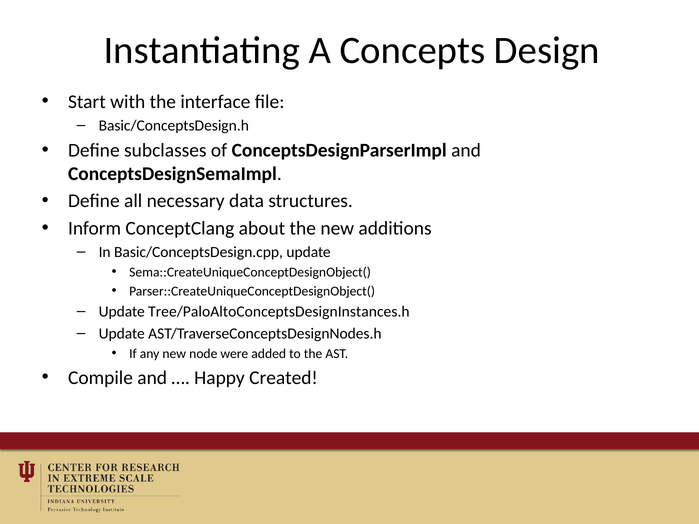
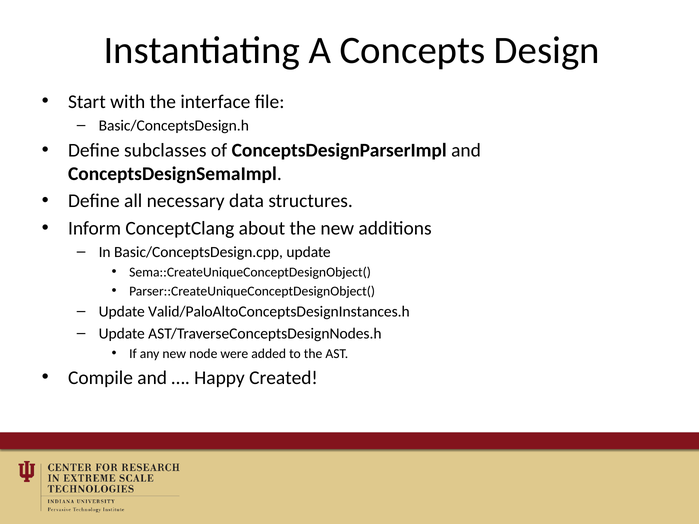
Tree/PaloAltoConceptsDesignInstances.h: Tree/PaloAltoConceptsDesignInstances.h -> Valid/PaloAltoConceptsDesignInstances.h
